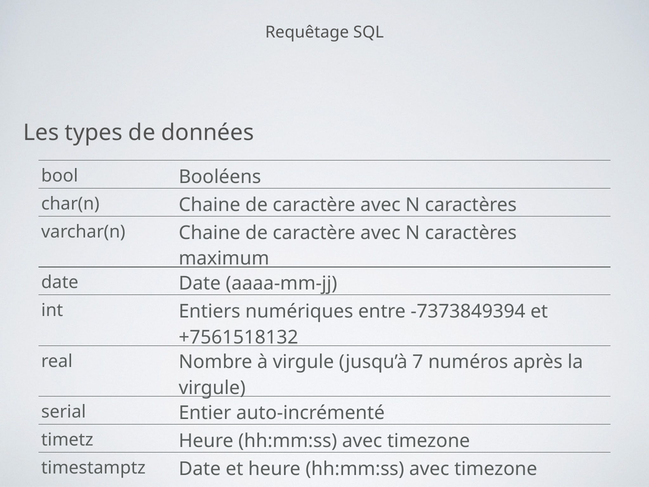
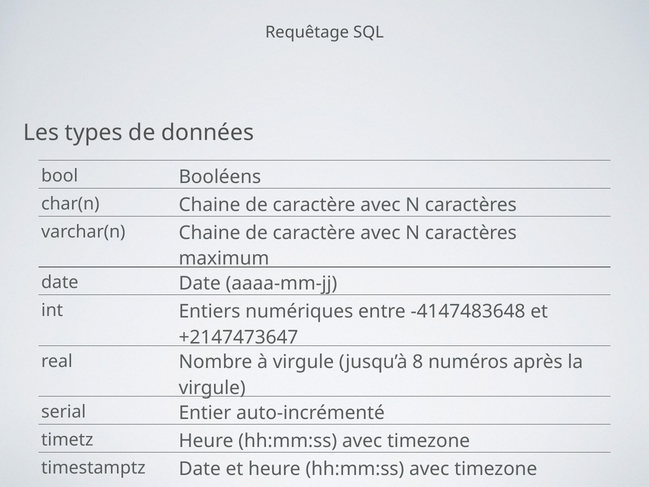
-7373849394: -7373849394 -> -4147483648
+7561518132: +7561518132 -> +2147473647
7: 7 -> 8
